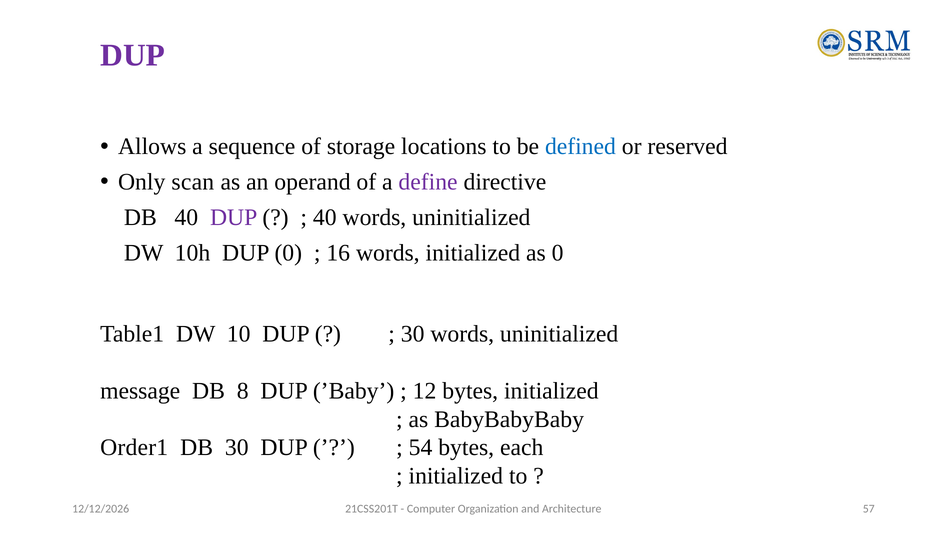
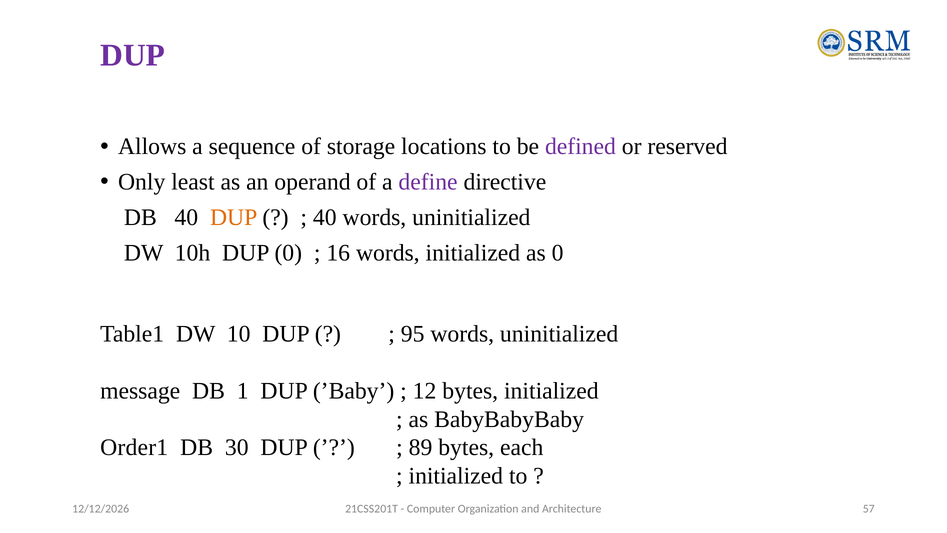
defined colour: blue -> purple
scan: scan -> least
DUP at (234, 217) colour: purple -> orange
30 at (413, 334): 30 -> 95
8: 8 -> 1
54: 54 -> 89
